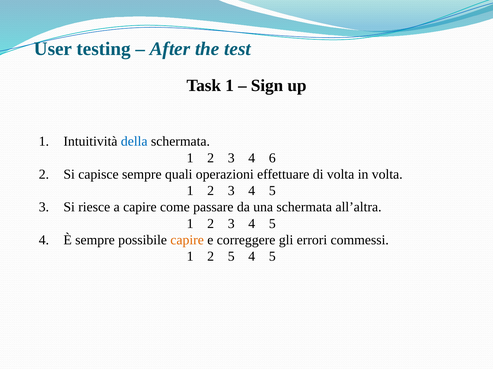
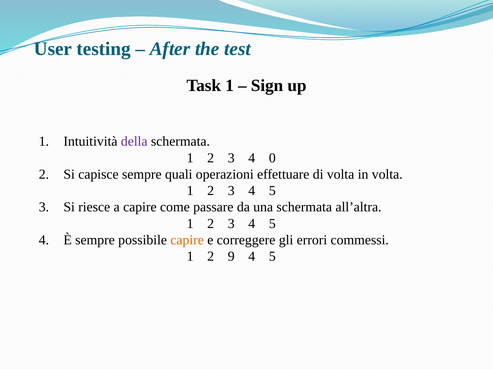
della colour: blue -> purple
6: 6 -> 0
2 5: 5 -> 9
